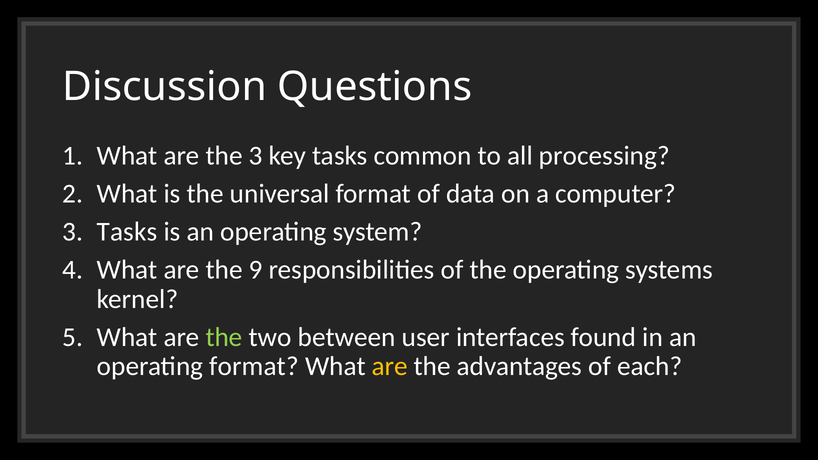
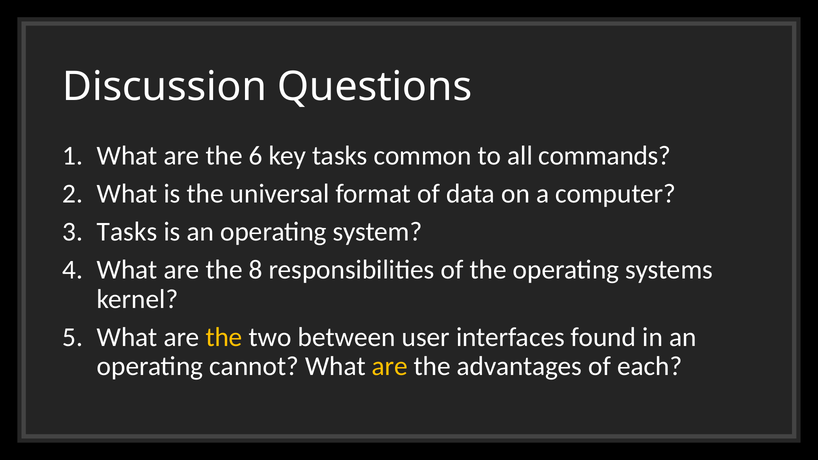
the 3: 3 -> 6
processing: processing -> commands
9: 9 -> 8
the at (224, 337) colour: light green -> yellow
operating format: format -> cannot
